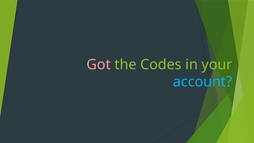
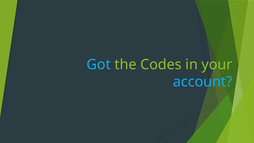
Got colour: pink -> light blue
